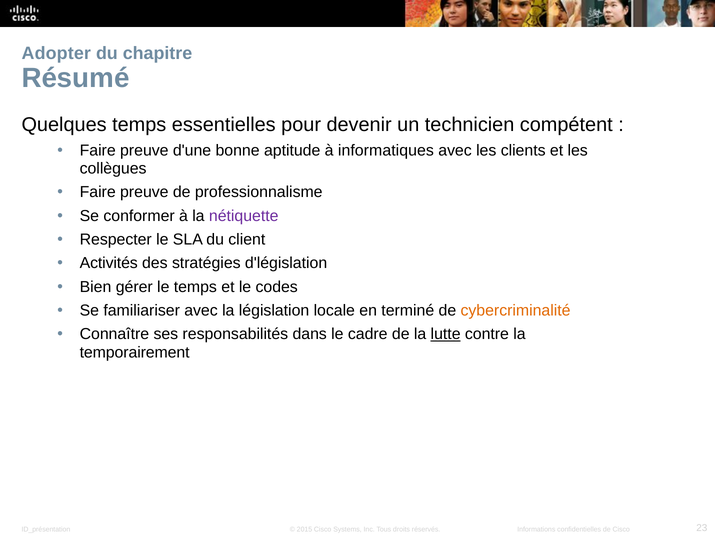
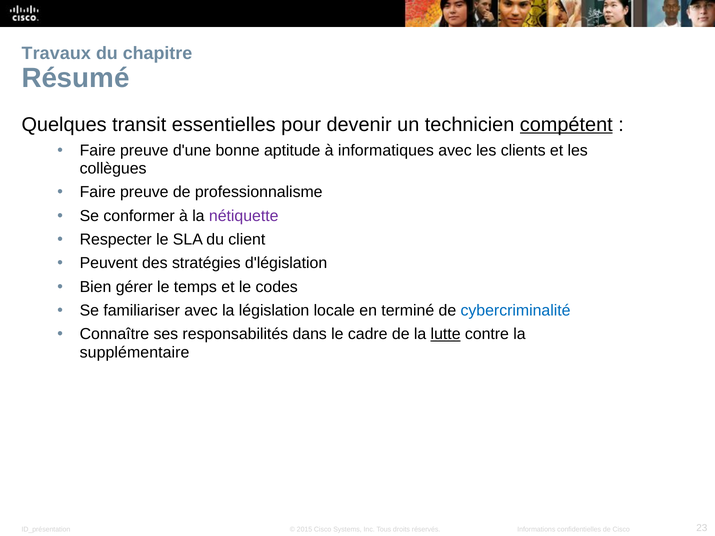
Adopter: Adopter -> Travaux
Quelques temps: temps -> transit
compétent underline: none -> present
Activités: Activités -> Peuvent
cybercriminalité colour: orange -> blue
temporairement: temporairement -> supplémentaire
